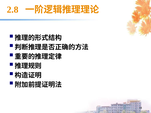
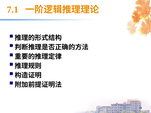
2.8: 2.8 -> 7.1
